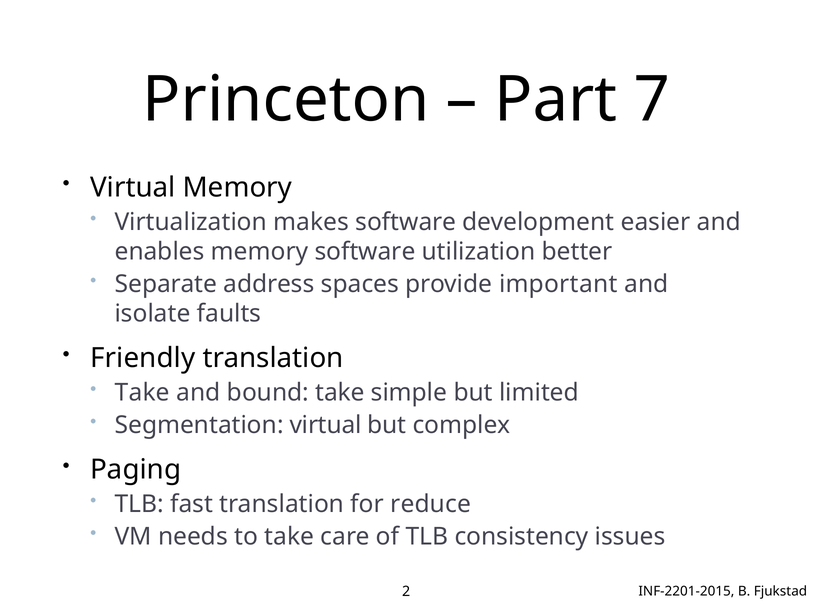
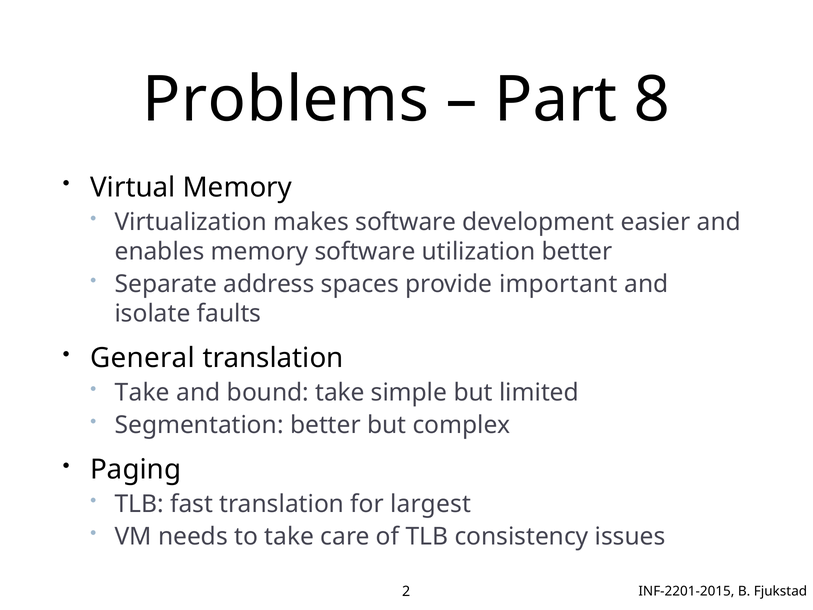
Princeton: Princeton -> Problems
7: 7 -> 8
Friendly: Friendly -> General
Segmentation virtual: virtual -> better
reduce: reduce -> largest
